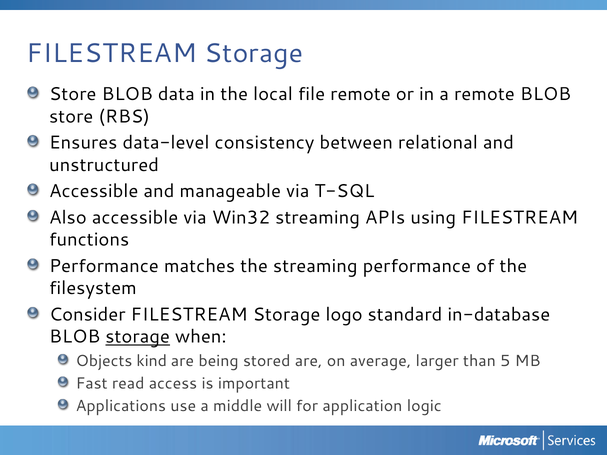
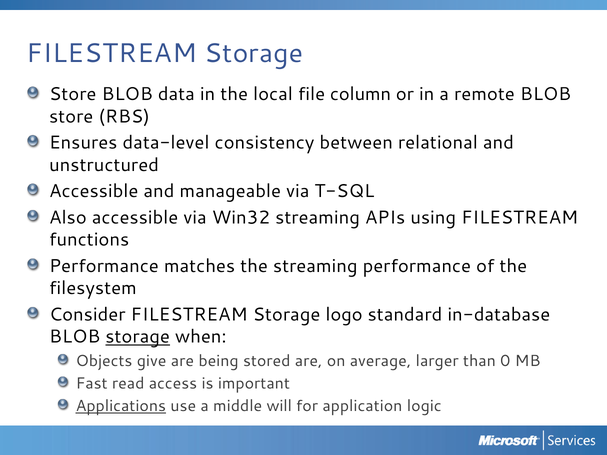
file remote: remote -> column
kind: kind -> give
5: 5 -> 0
Applications underline: none -> present
